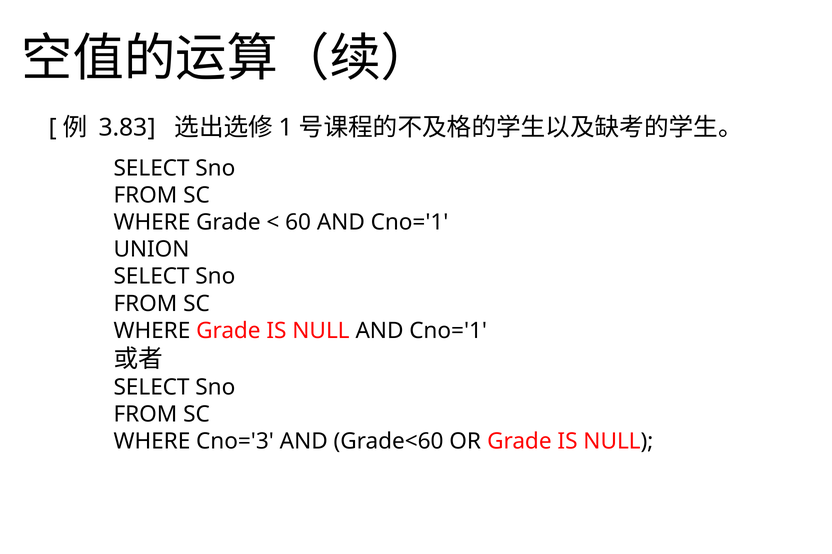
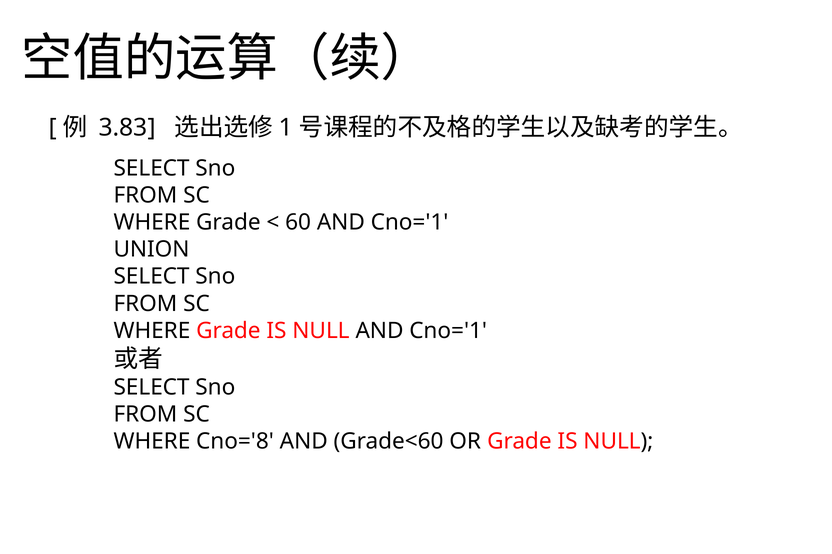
Cno='3: Cno='3 -> Cno='8
